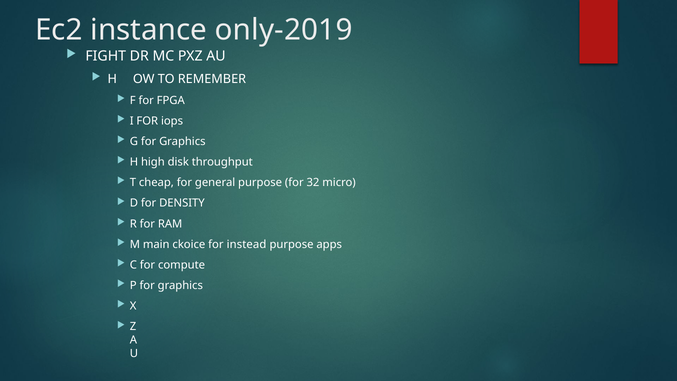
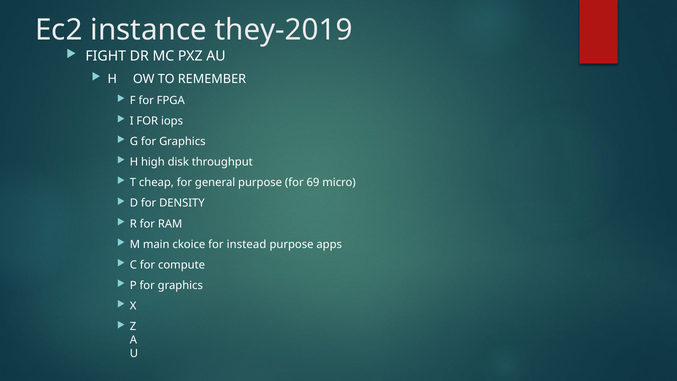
only-2019: only-2019 -> they-2019
32: 32 -> 69
